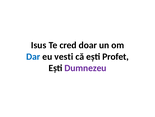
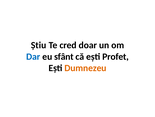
Isus: Isus -> Știu
vesti: vesti -> sfânt
Dumnezeu colour: purple -> orange
